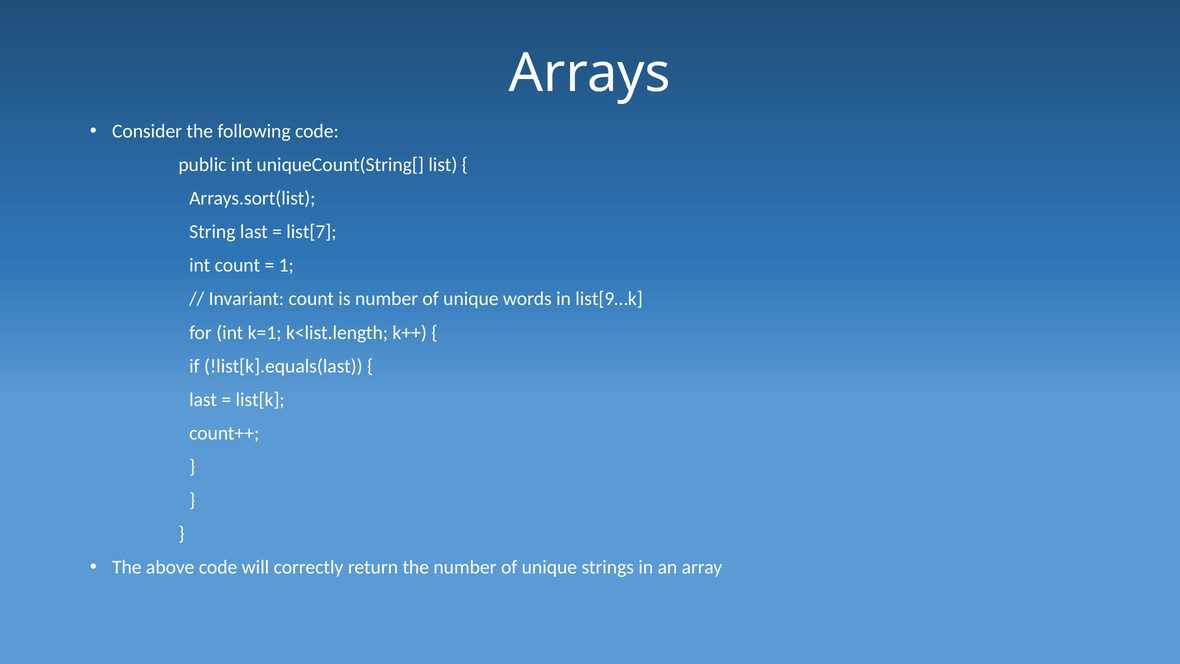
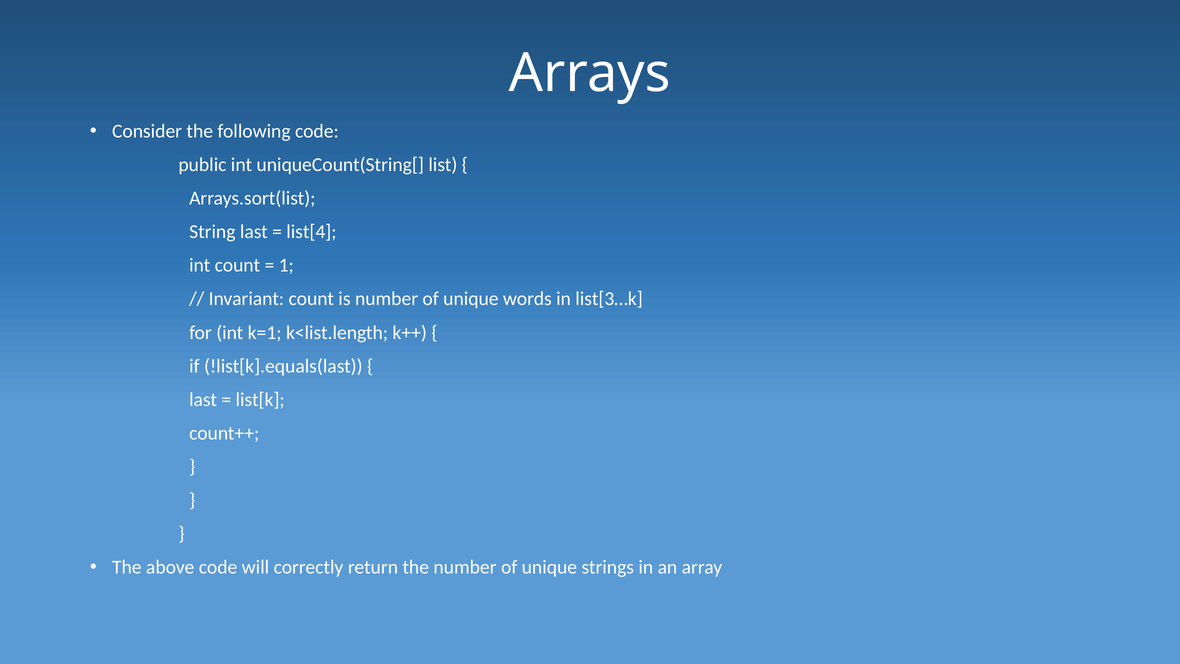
list[7: list[7 -> list[4
list[9…k: list[9…k -> list[3…k
